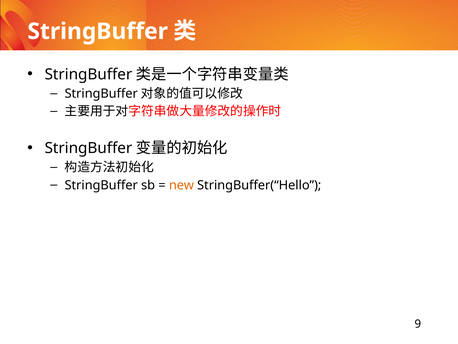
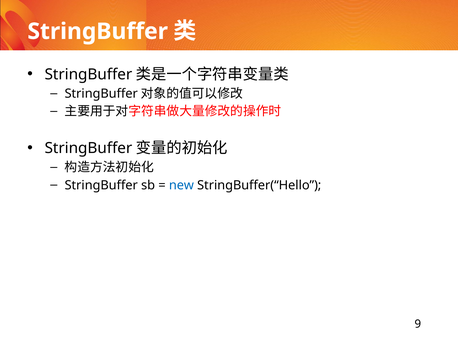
new colour: orange -> blue
